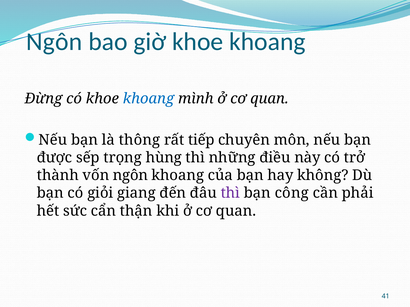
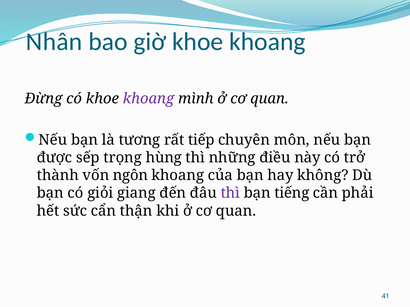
Ngôn at (54, 42): Ngôn -> Nhân
khoang at (148, 99) colour: blue -> purple
thông: thông -> tương
công: công -> tiếng
